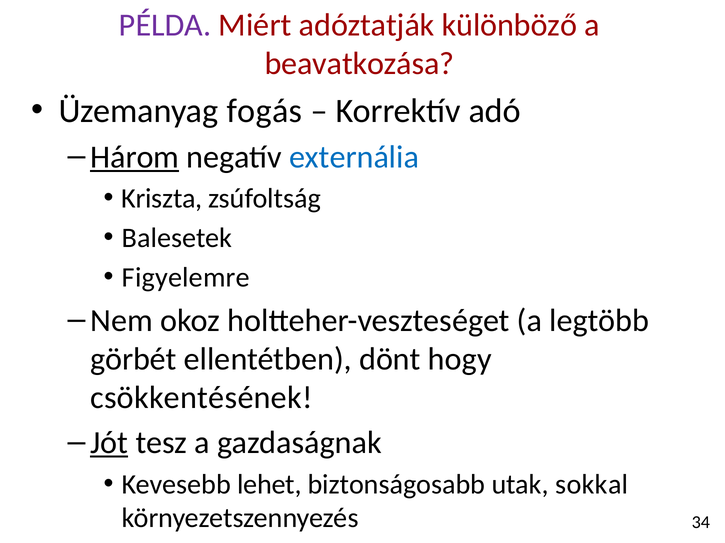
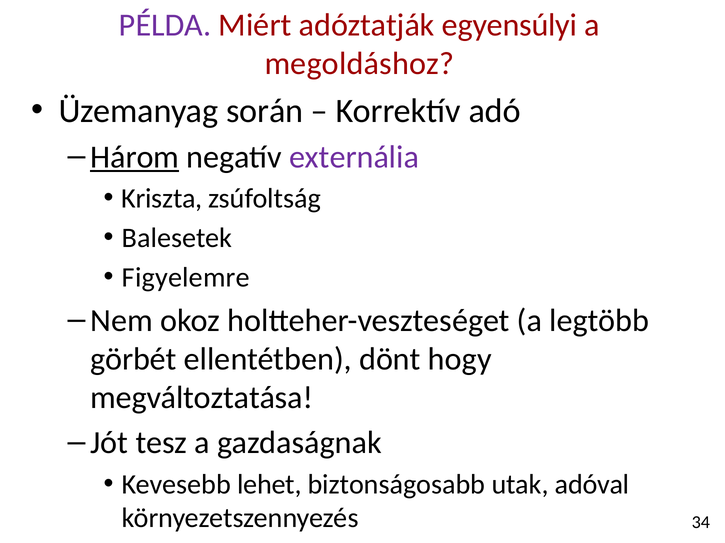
különböző: különböző -> egyensúlyi
beavatkozása: beavatkozása -> megoldáshoz
fogás: fogás -> során
externália colour: blue -> purple
csökkentésének: csökkentésének -> megváltoztatása
Jót underline: present -> none
sokkal: sokkal -> adóval
